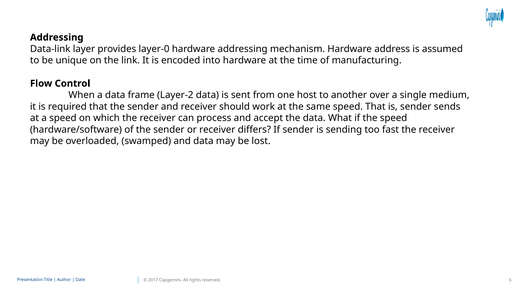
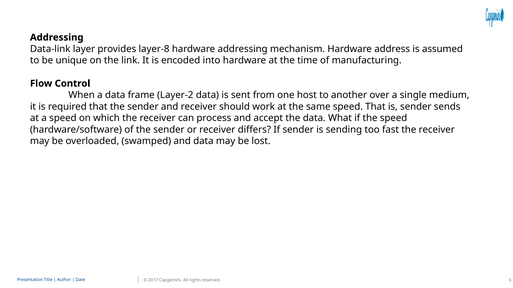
layer-0: layer-0 -> layer-8
